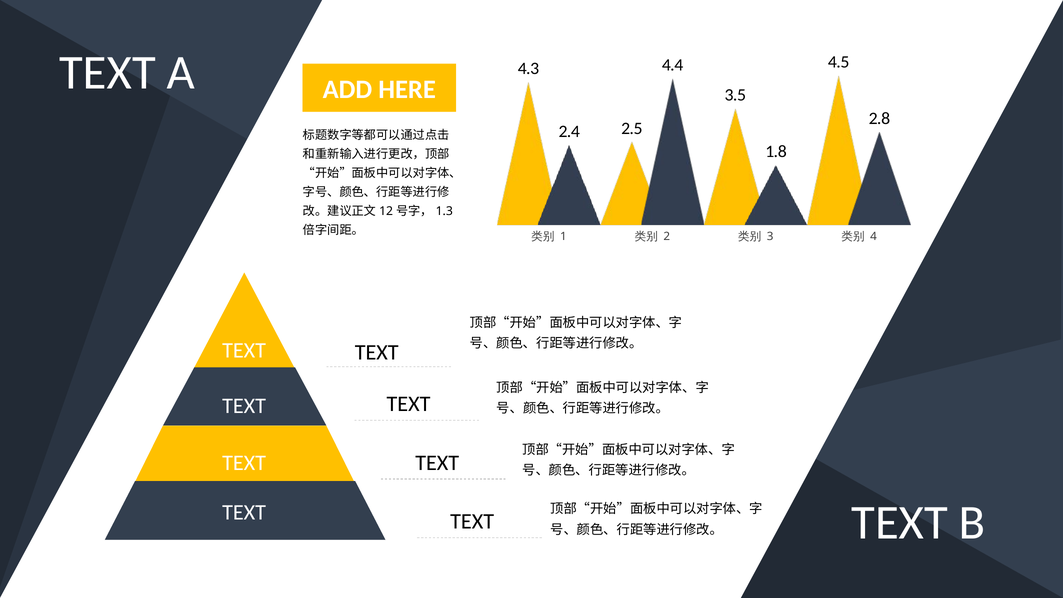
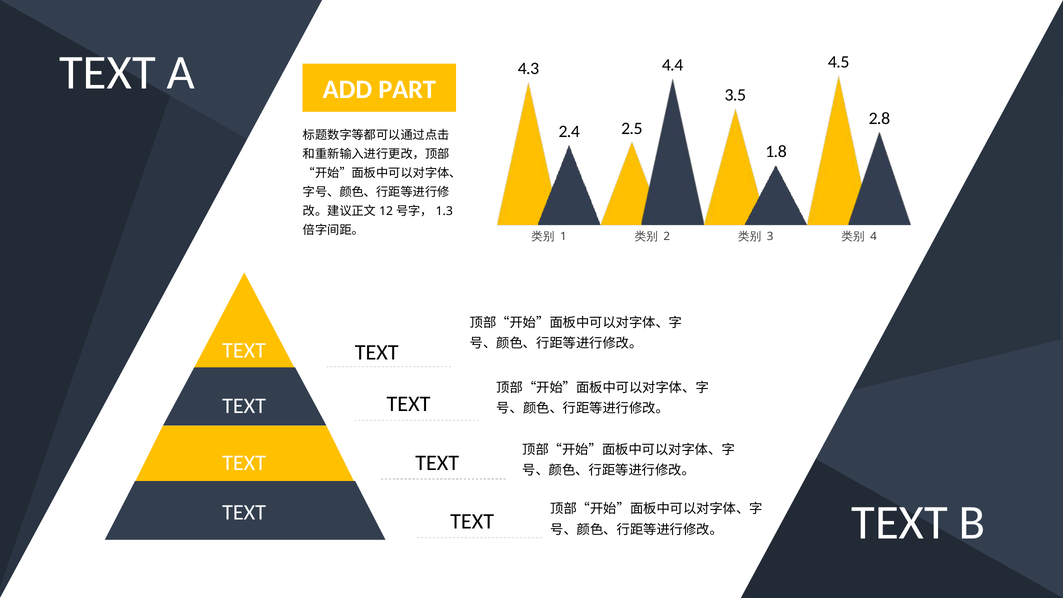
HERE: HERE -> PART
